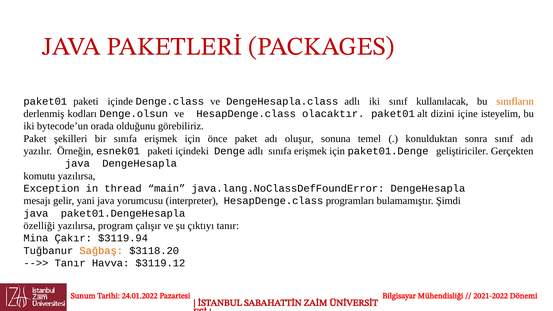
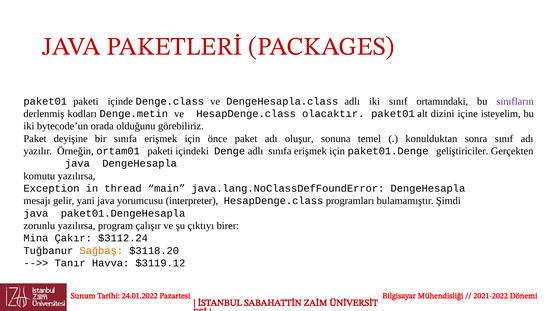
kullanılacak: kullanılacak -> ortamındaki
sınıfların colour: orange -> purple
Denge.olsun: Denge.olsun -> Denge.metin
şekilleri: şekilleri -> deyişine
esnek01: esnek01 -> ortam01
özelliği: özelliği -> zorunlu
çıktıyı tanır: tanır -> birer
$3119.94: $3119.94 -> $3112.24
